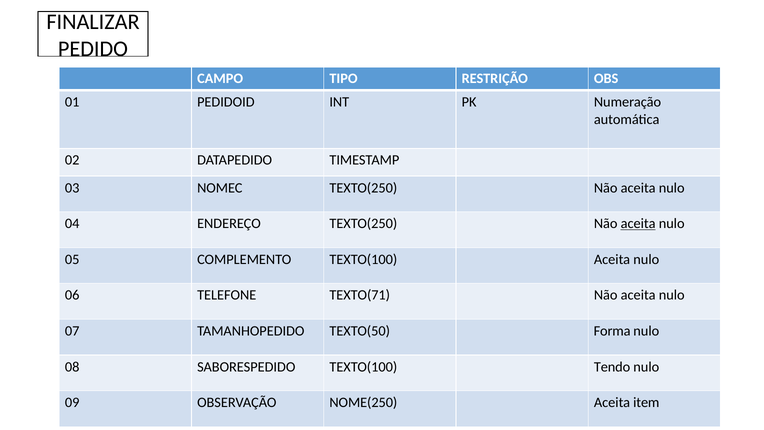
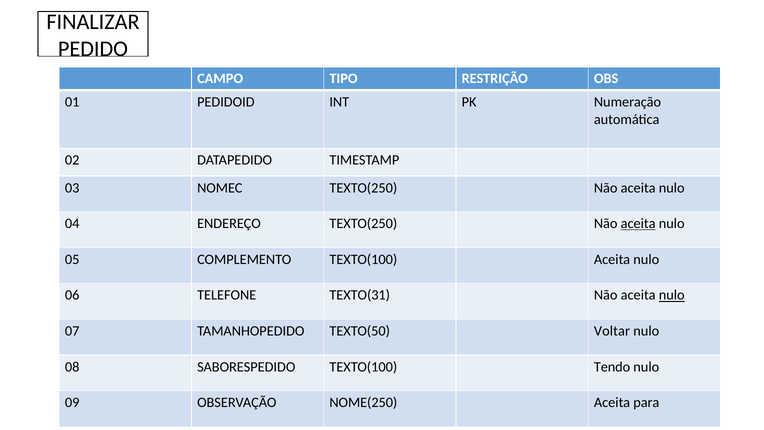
TEXTO(71: TEXTO(71 -> TEXTO(31
nulo at (672, 295) underline: none -> present
Forma: Forma -> Voltar
item: item -> para
